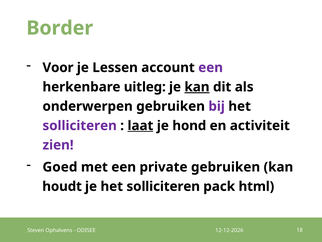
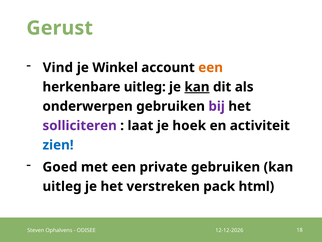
Border: Border -> Gerust
Voor: Voor -> Vind
Lessen: Lessen -> Winkel
een at (211, 67) colour: purple -> orange
laat underline: present -> none
hond: hond -> hoek
zien colour: purple -> blue
houdt at (62, 186): houdt -> uitleg
je het solliciteren: solliciteren -> verstreken
